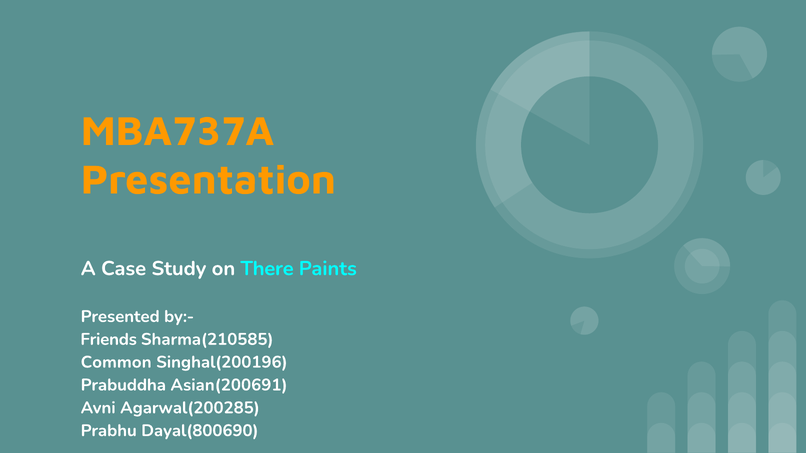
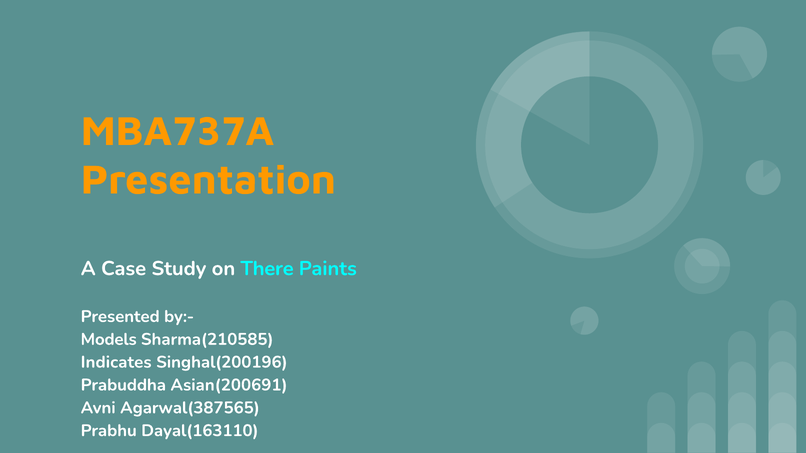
Friends: Friends -> Models
Common: Common -> Indicates
Agarwal(200285: Agarwal(200285 -> Agarwal(387565
Dayal(800690: Dayal(800690 -> Dayal(163110
